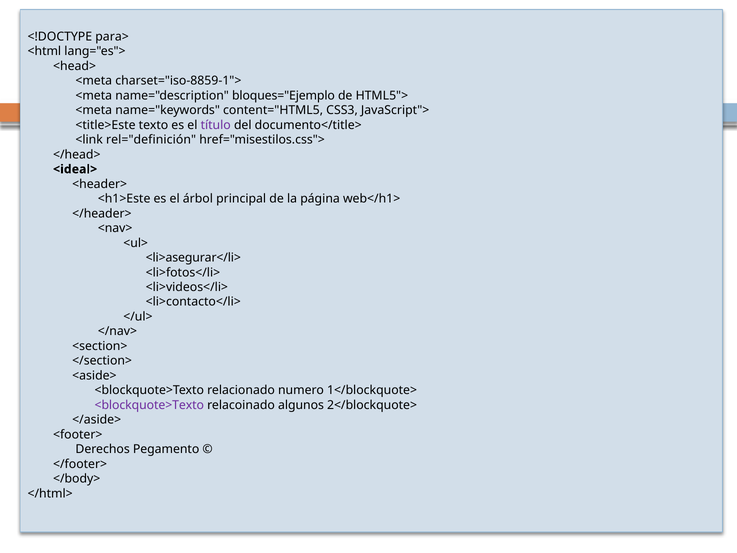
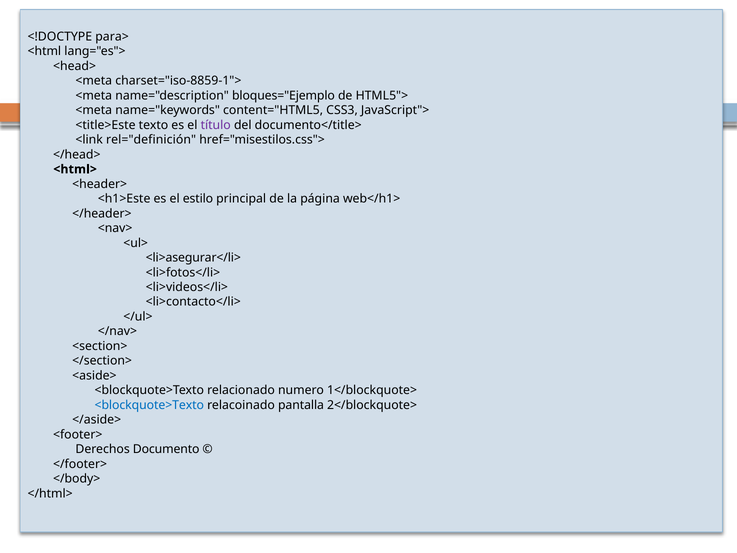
<ideal>: <ideal> -> <html>
árbol: árbol -> estilo
<blockquote>Texto at (149, 405) colour: purple -> blue
algunos: algunos -> pantalla
Pegamento: Pegamento -> Documento
